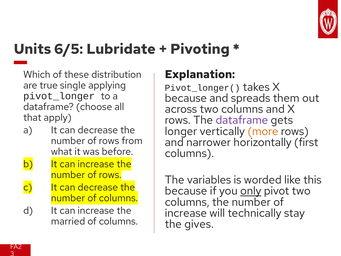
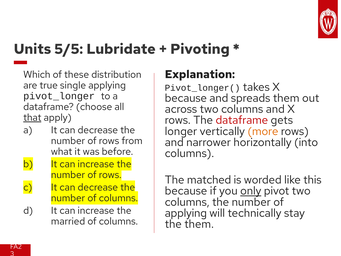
6/5: 6/5 -> 5/5
that underline: none -> present
dataframe at (242, 120) colour: purple -> red
first: first -> into
variables: variables -> matched
increase at (186, 213): increase -> applying
the gives: gives -> them
